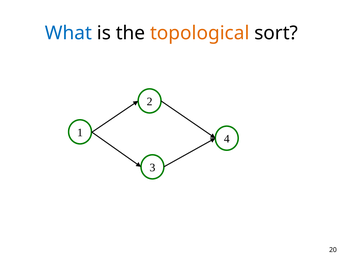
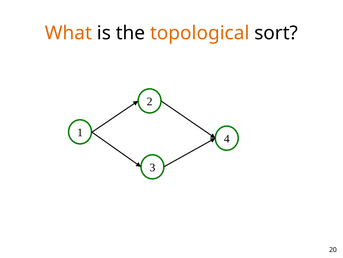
What colour: blue -> orange
